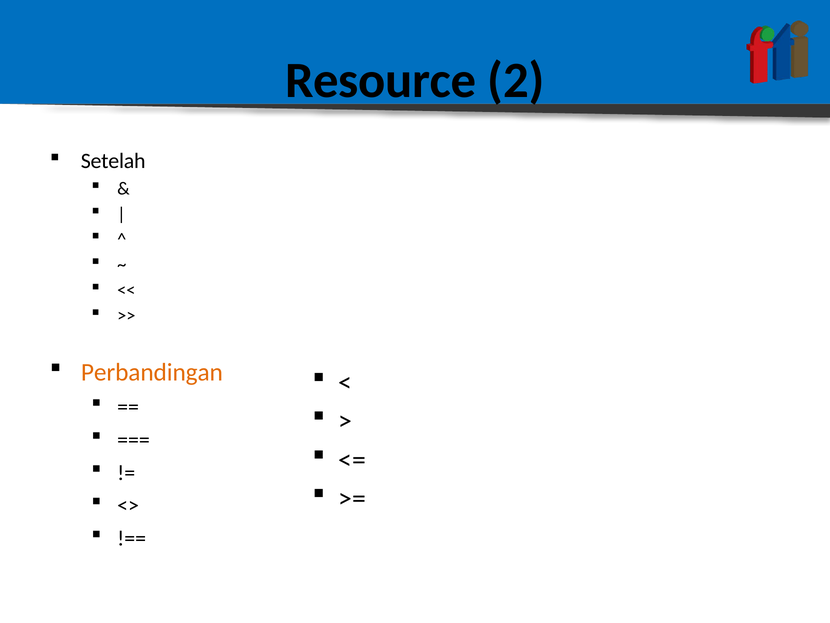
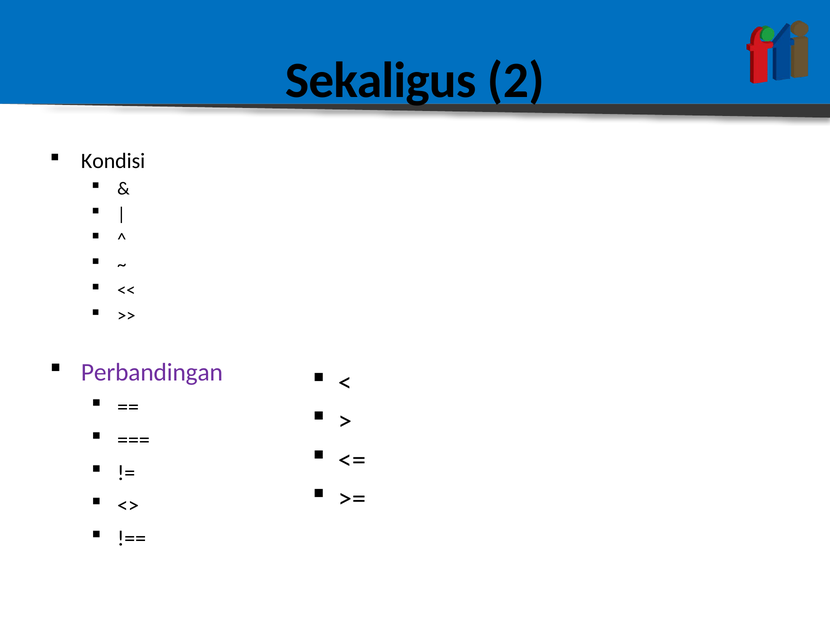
Resource: Resource -> Sekaligus
Setelah: Setelah -> Kondisi
Perbandingan colour: orange -> purple
